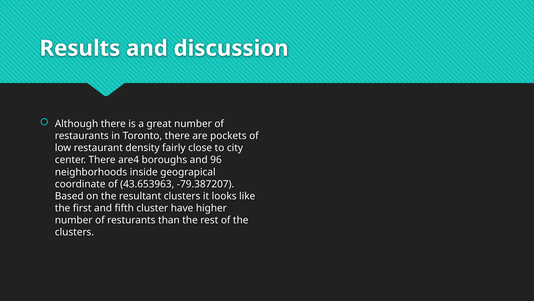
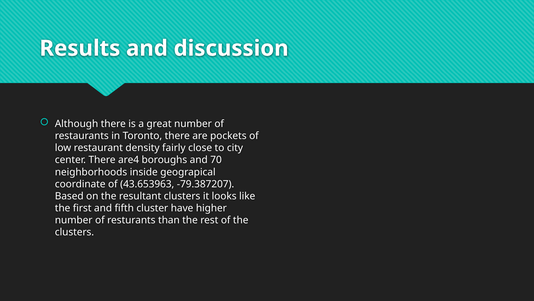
96: 96 -> 70
